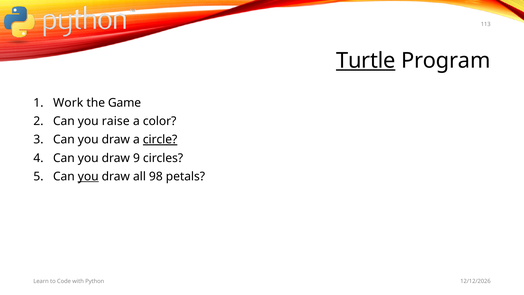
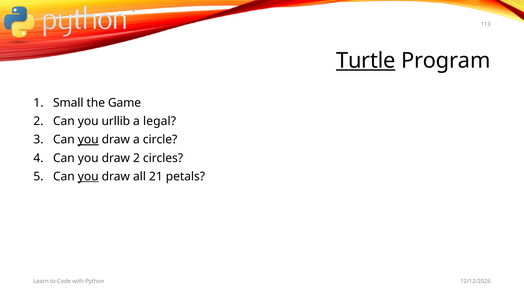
Work: Work -> Small
raise: raise -> urllib
color: color -> legal
you at (88, 140) underline: none -> present
circle underline: present -> none
draw 9: 9 -> 2
98: 98 -> 21
